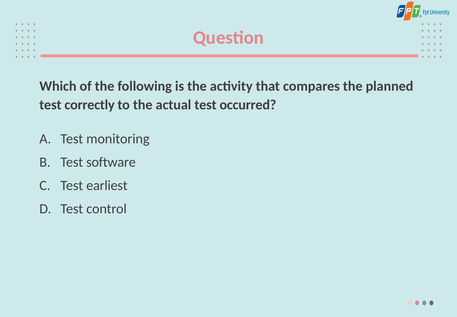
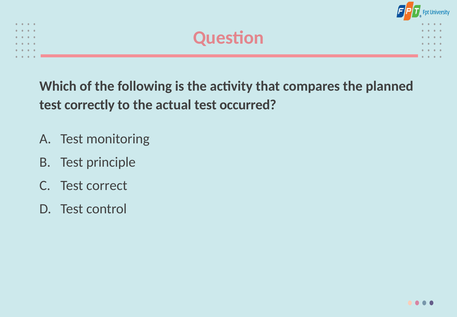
software: software -> principle
earliest: earliest -> correct
